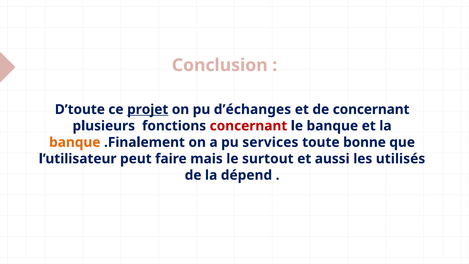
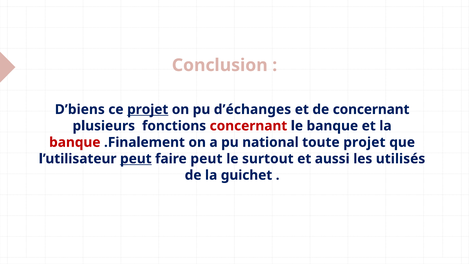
D’toute: D’toute -> D’biens
banque at (75, 142) colour: orange -> red
services: services -> national
toute bonne: bonne -> projet
peut at (136, 159) underline: none -> present
faire mais: mais -> peut
dépend: dépend -> guichet
